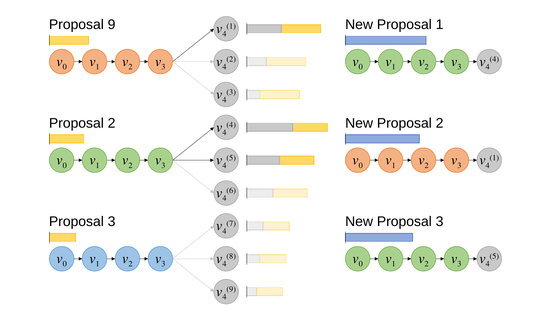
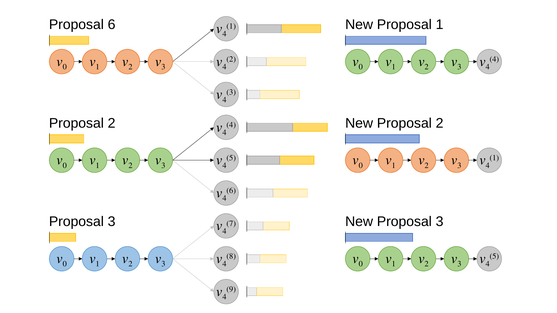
Proposal 9: 9 -> 6
